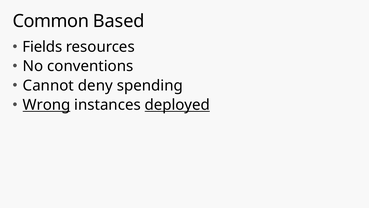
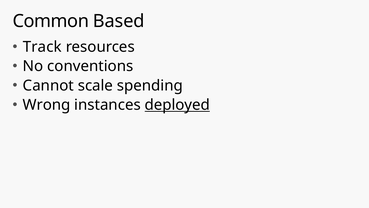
Fields: Fields -> Track
deny: deny -> scale
Wrong underline: present -> none
